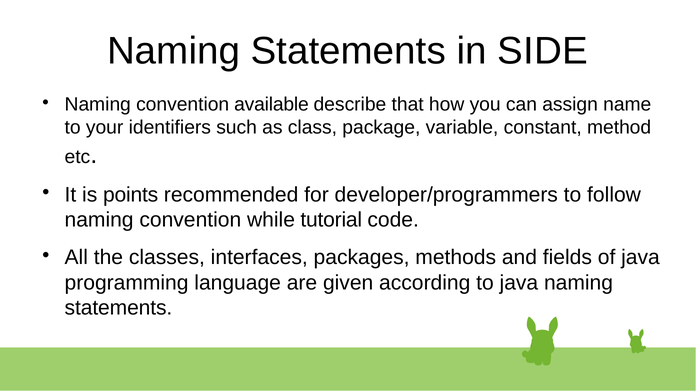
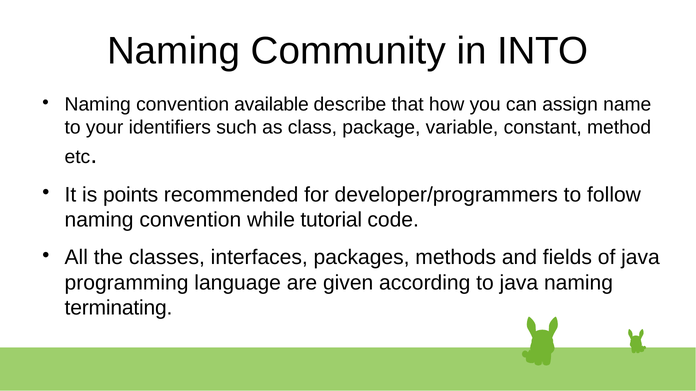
Statements at (348, 51): Statements -> Community
SIDE: SIDE -> INTO
statements at (118, 308): statements -> terminating
